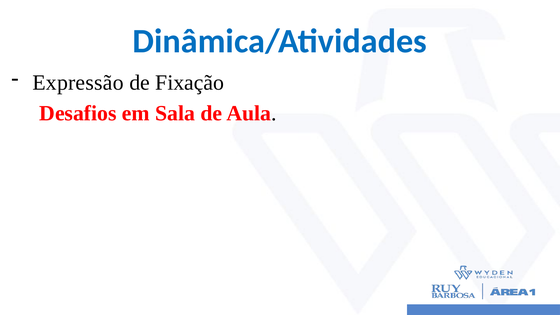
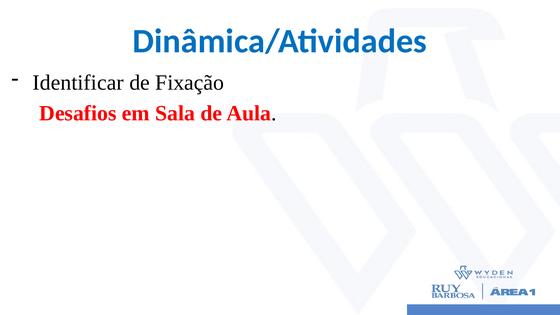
Expressão: Expressão -> Identificar
